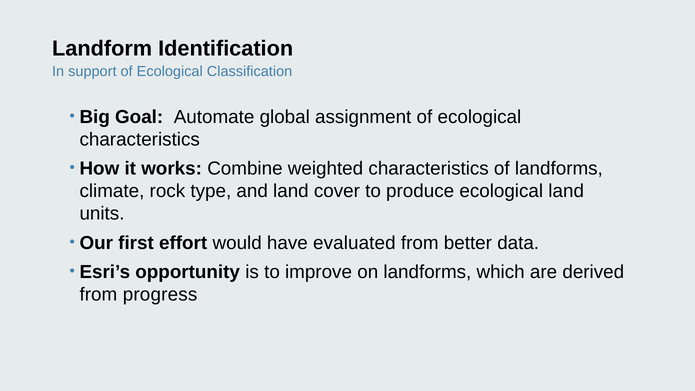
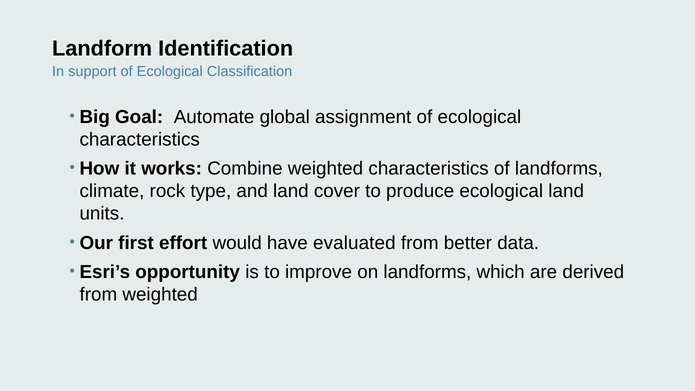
from progress: progress -> weighted
